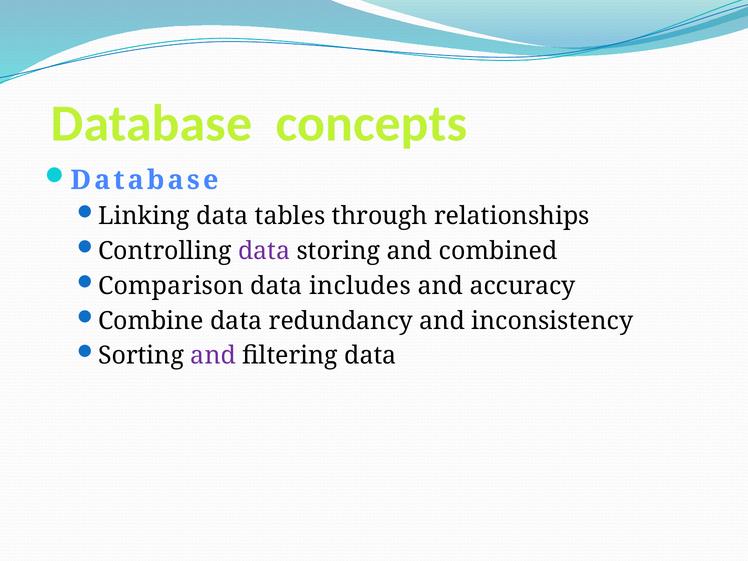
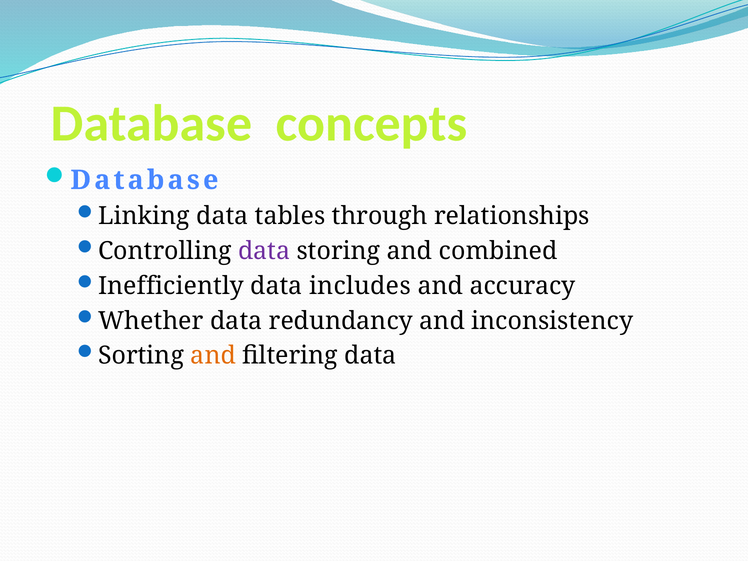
Comparison: Comparison -> Inefficiently
Combine: Combine -> Whether
and at (213, 356) colour: purple -> orange
